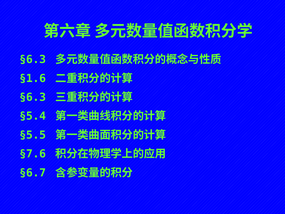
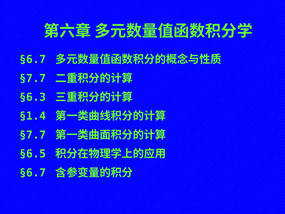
§6.3 at (33, 59): §6.3 -> §6.7
§1.6 at (33, 78): §1.6 -> §7.7
§5.4: §5.4 -> §1.4
§5.5 at (33, 135): §5.5 -> §7.7
§7.6: §7.6 -> §6.5
